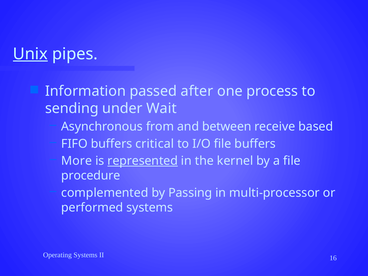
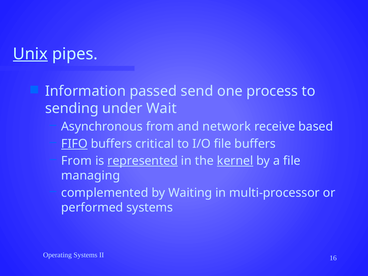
after: after -> send
between: between -> network
FIFO underline: none -> present
More at (77, 161): More -> From
kernel underline: none -> present
procedure: procedure -> managing
Passing: Passing -> Waiting
